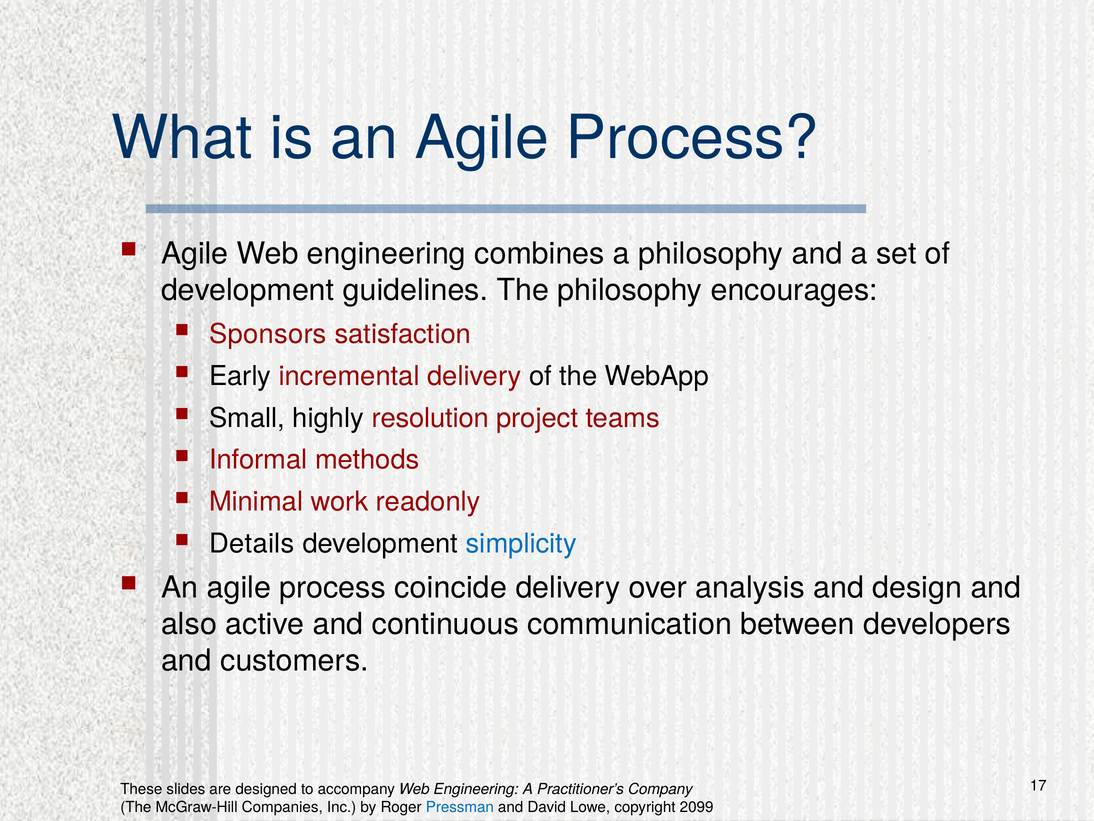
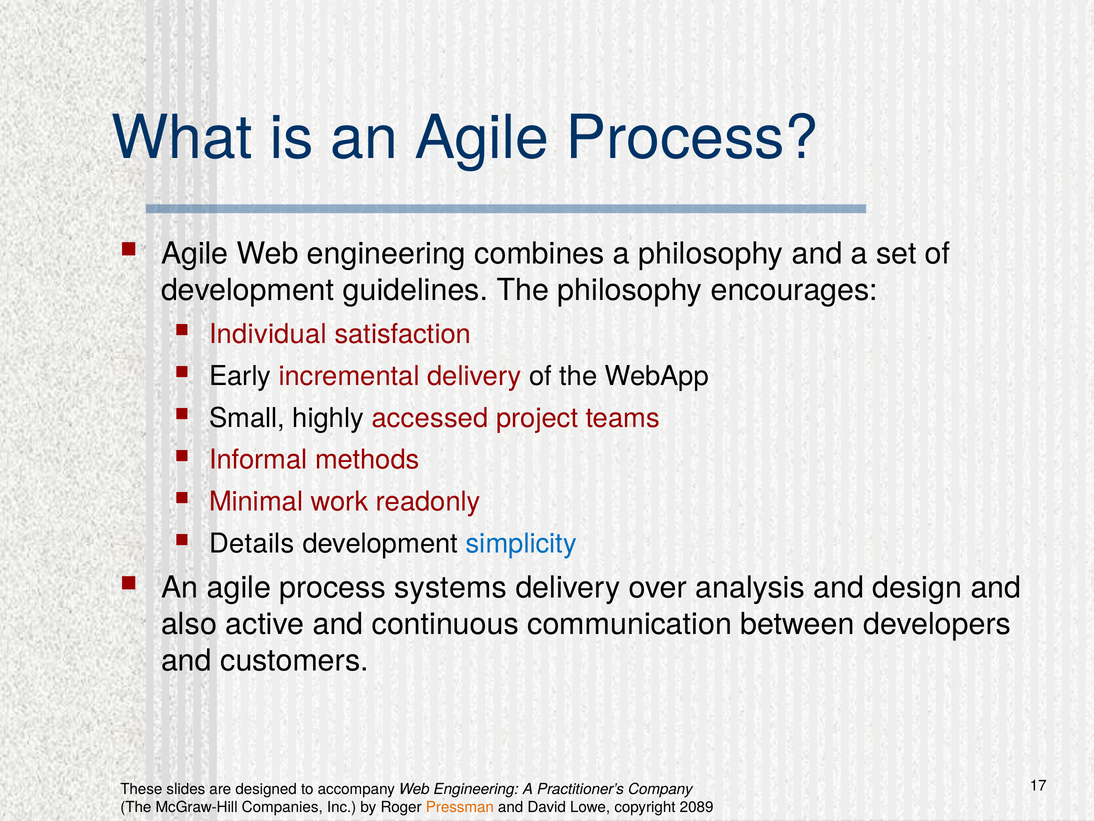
Sponsors: Sponsors -> Individual
resolution: resolution -> accessed
coincide: coincide -> systems
Pressman colour: blue -> orange
2099: 2099 -> 2089
